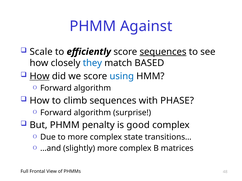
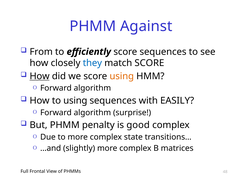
Scale: Scale -> From
sequences at (163, 52) underline: present -> none
match BASED: BASED -> SCORE
using at (122, 76) colour: blue -> orange
to climb: climb -> using
PHASE: PHASE -> EASILY
